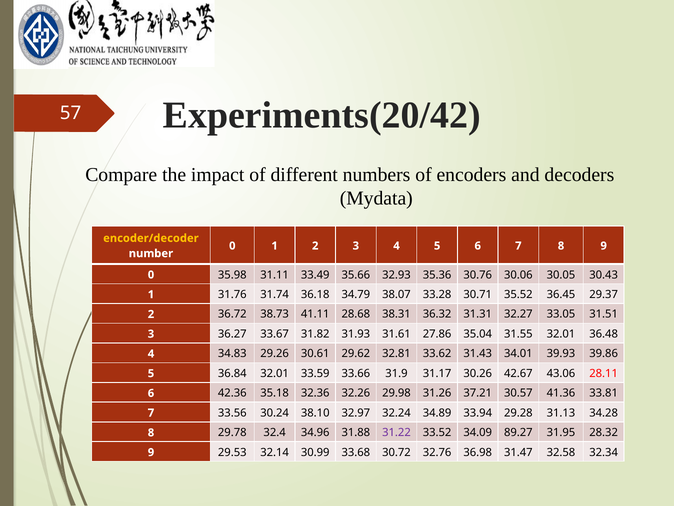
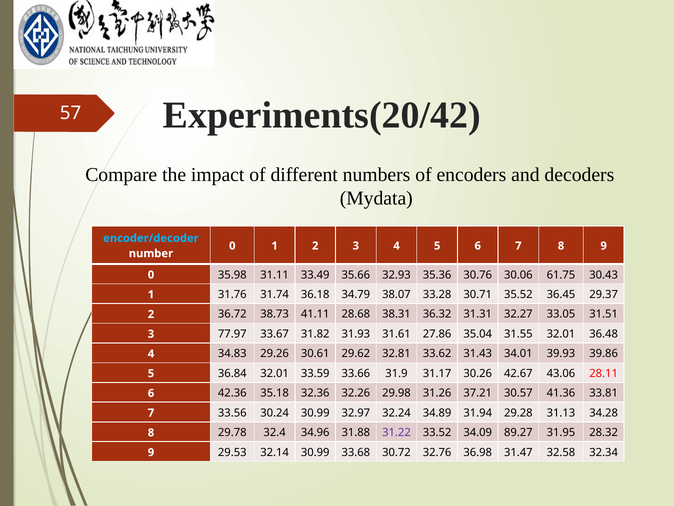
encoder/decoder colour: yellow -> light blue
30.05: 30.05 -> 61.75
36.27: 36.27 -> 77.97
30.24 38.10: 38.10 -> 30.99
33.94: 33.94 -> 31.94
